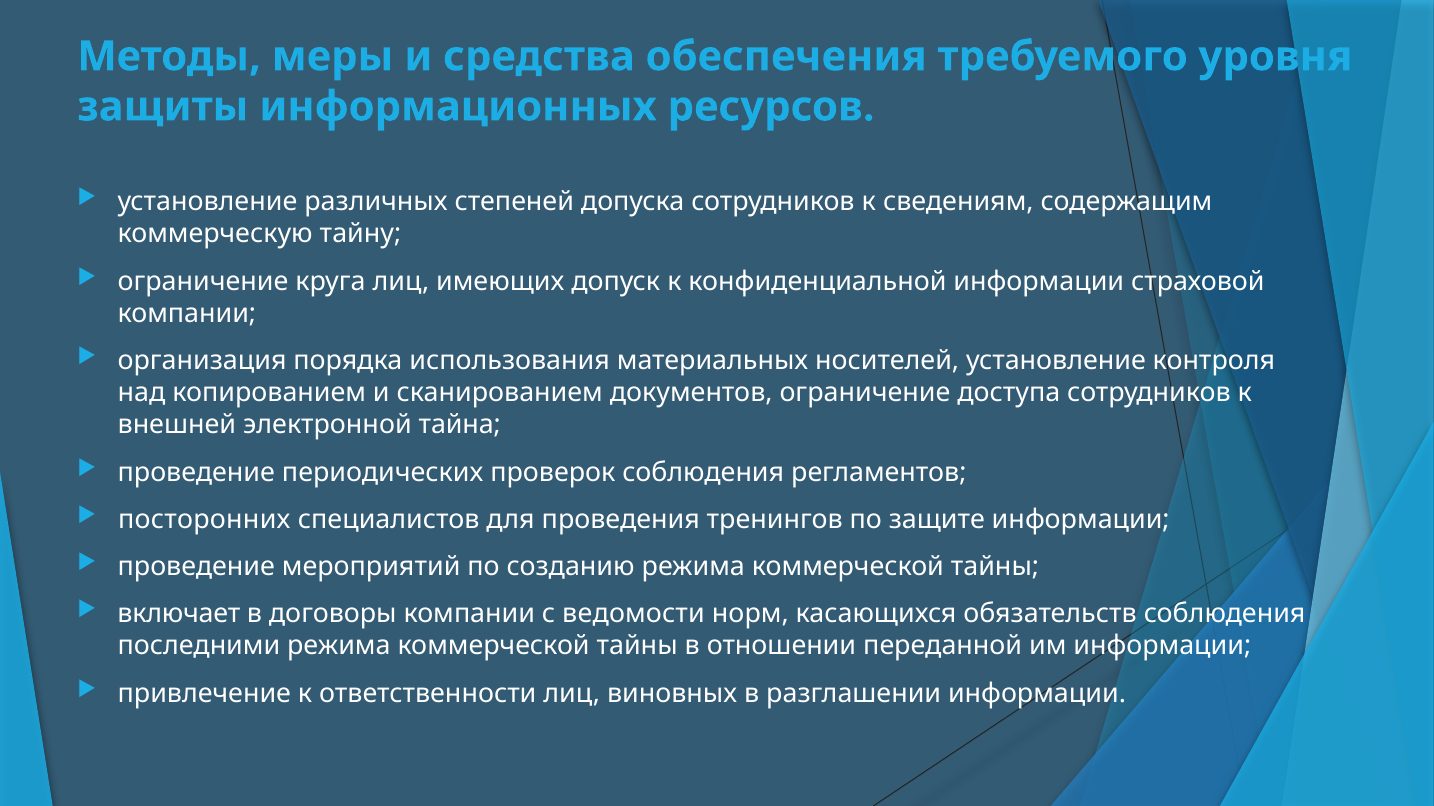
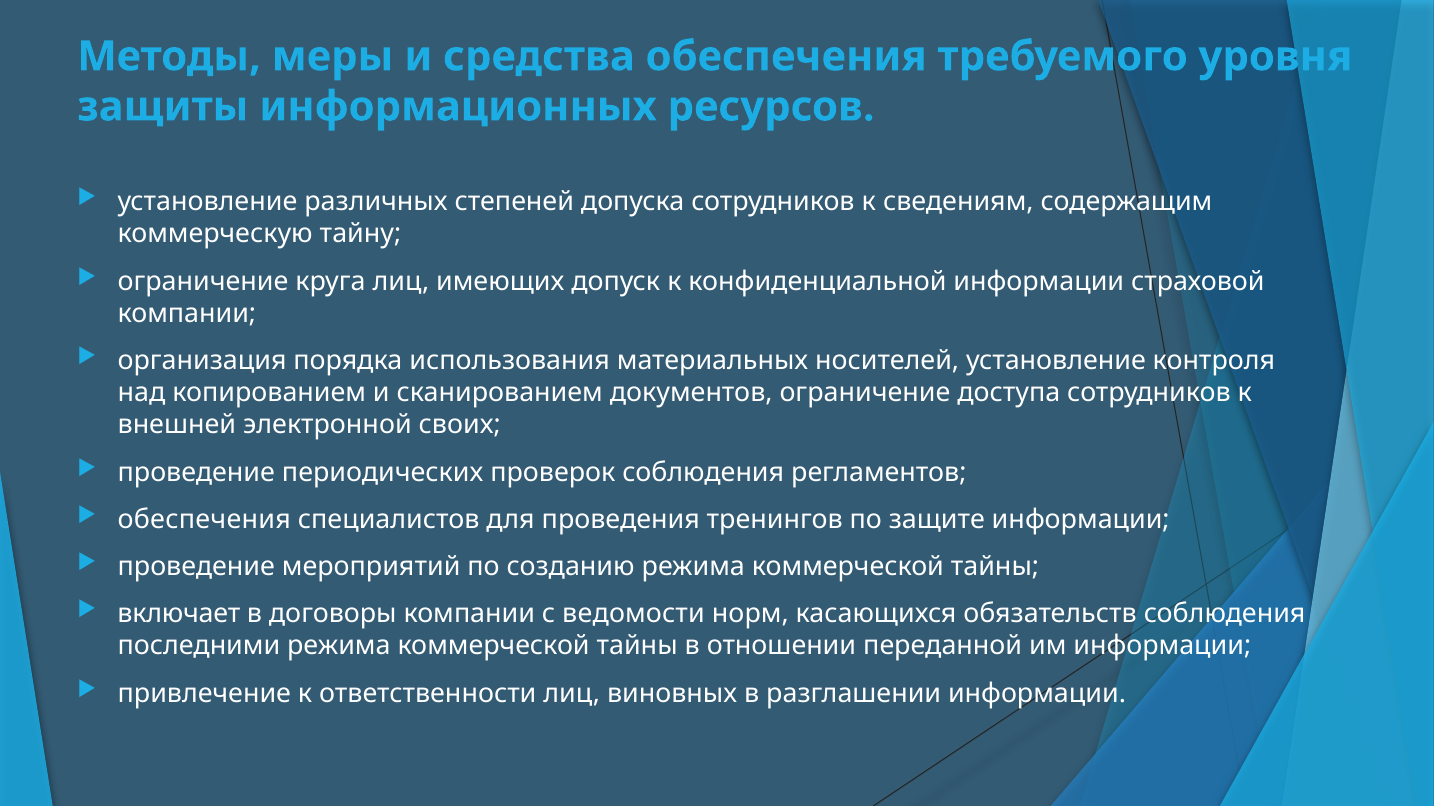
тайна: тайна -> своих
посторонних at (204, 520): посторонних -> обеспечения
